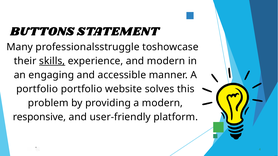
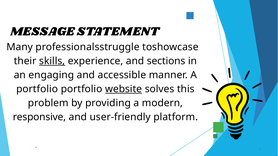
BUTTONS: BUTTONS -> MESSAGE
and modern: modern -> sections
website underline: none -> present
